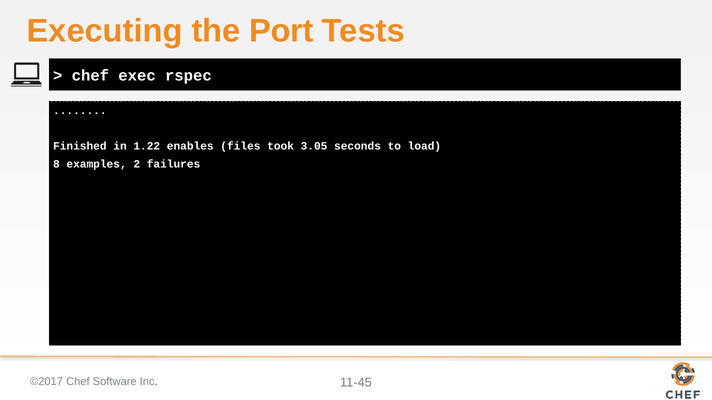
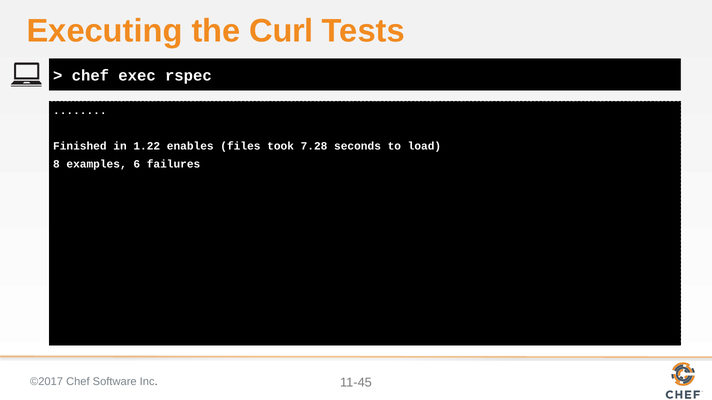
Port: Port -> Curl
3.05: 3.05 -> 7.28
2: 2 -> 6
